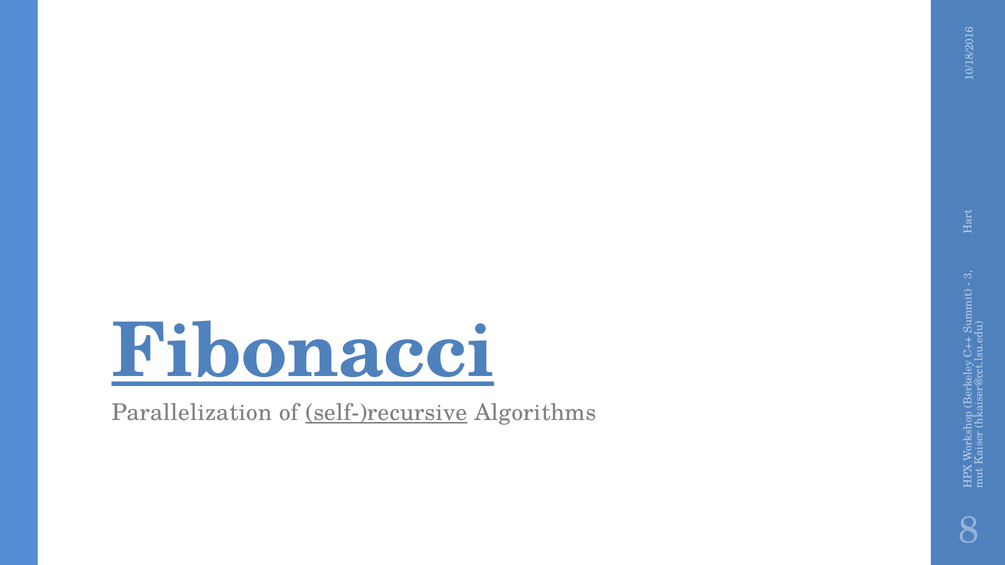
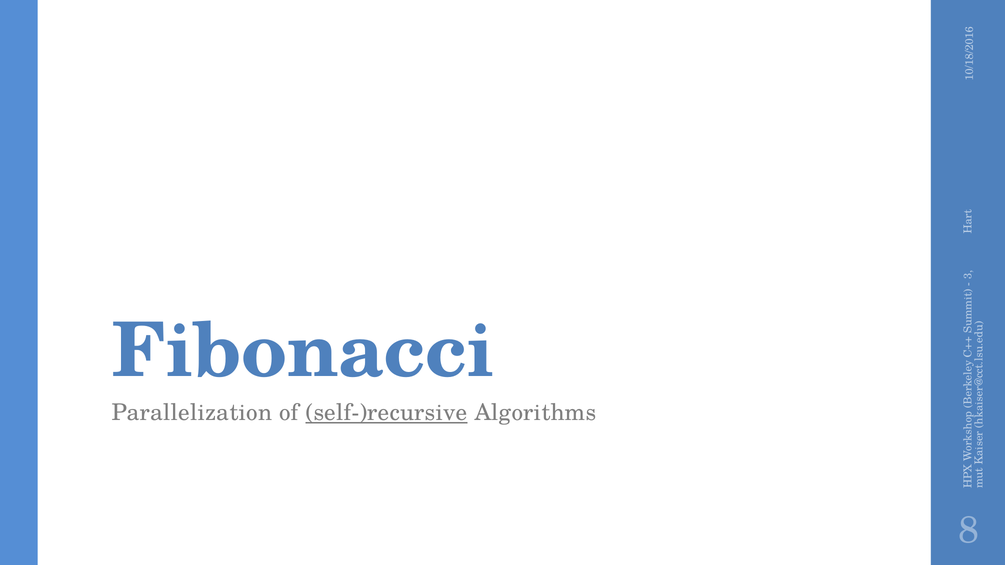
Fibonacci underline: present -> none
